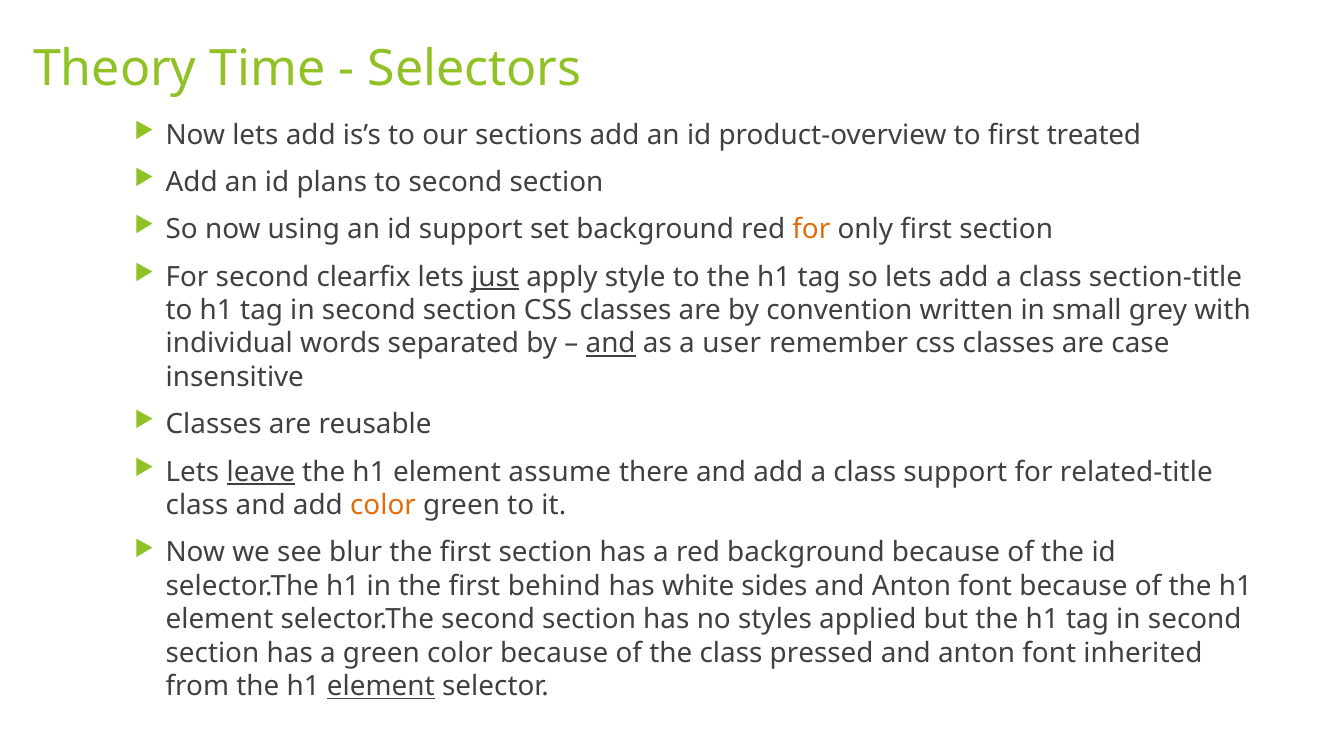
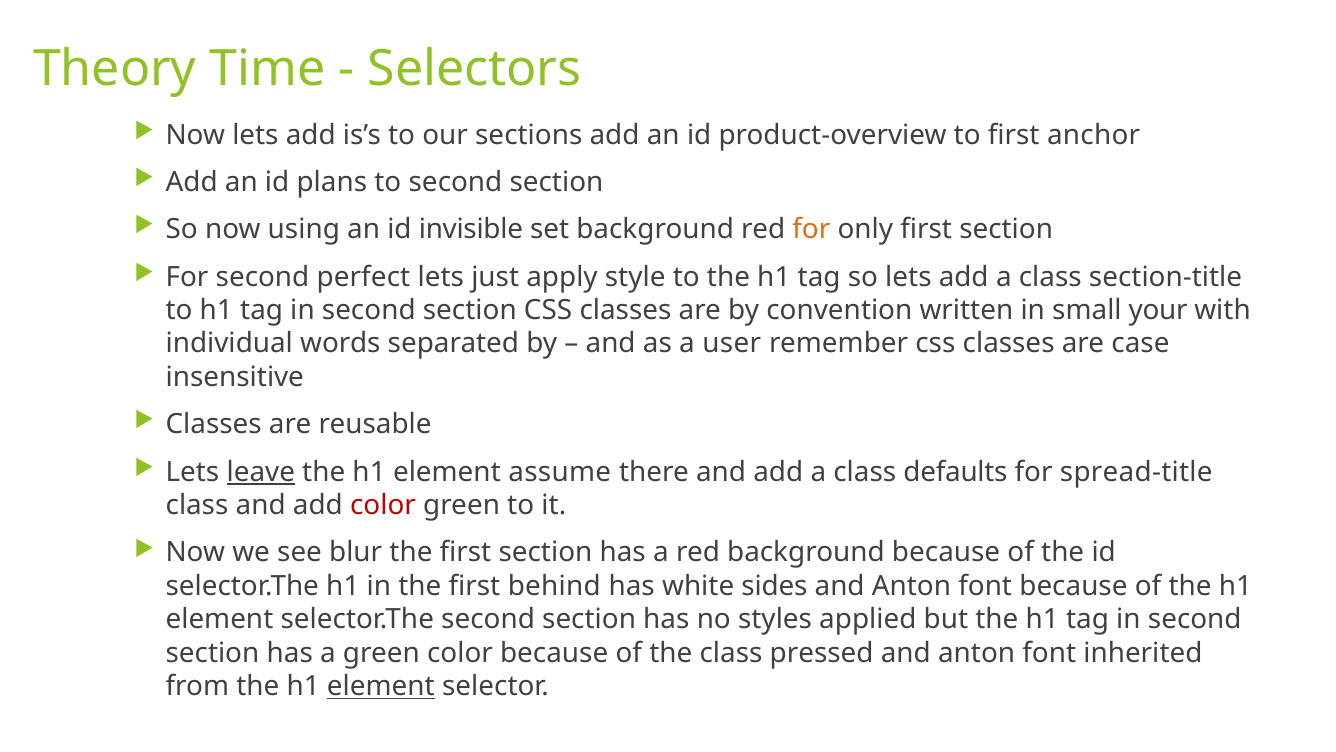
treated: treated -> anchor
id support: support -> invisible
clearfix: clearfix -> perfect
just underline: present -> none
grey: grey -> your
and at (611, 344) underline: present -> none
class support: support -> defaults
related-title: related-title -> spread-title
color at (383, 505) colour: orange -> red
